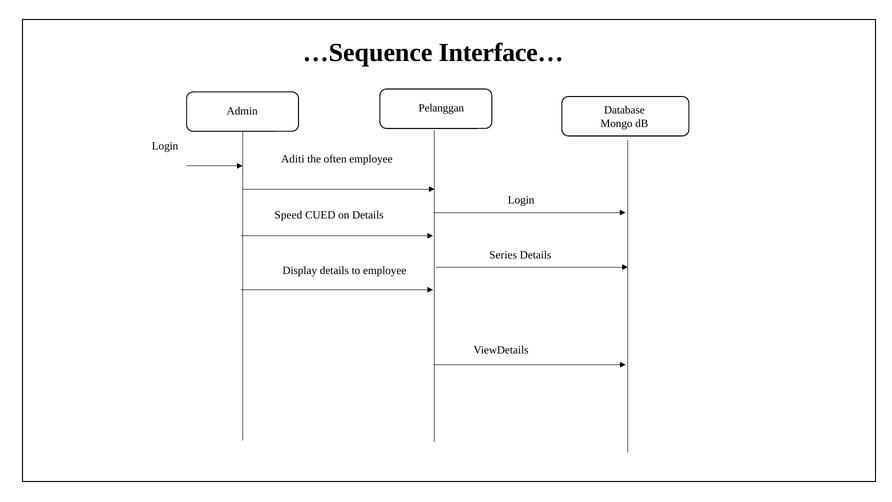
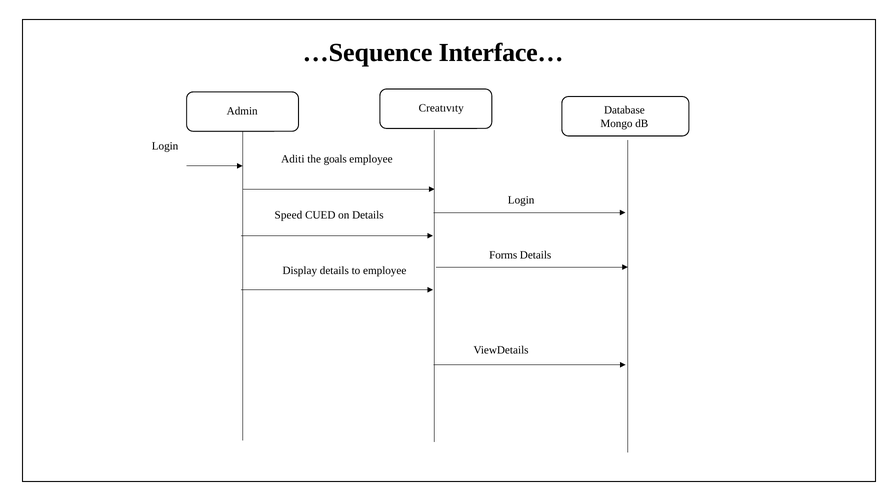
Pelanggan: Pelanggan -> Creatıvıty
often: often -> goals
Series: Series -> Forms
